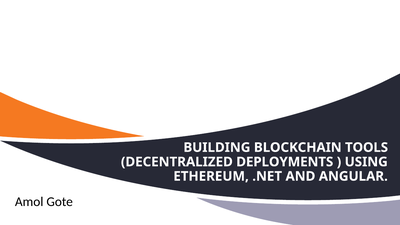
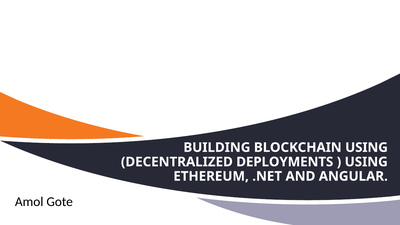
BLOCKCHAIN TOOLS: TOOLS -> USING
